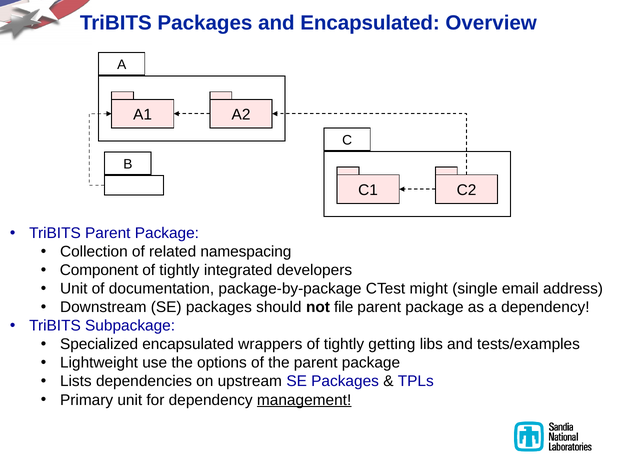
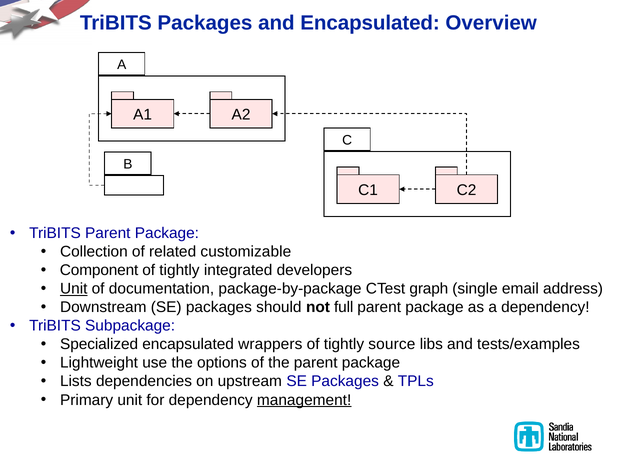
namespacing: namespacing -> customizable
Unit at (74, 289) underline: none -> present
might: might -> graph
file: file -> full
getting: getting -> source
